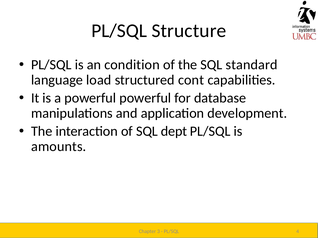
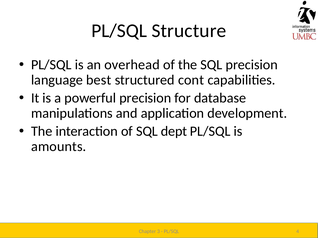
condition: condition -> overhead
SQL standard: standard -> precision
load: load -> best
powerful powerful: powerful -> precision
